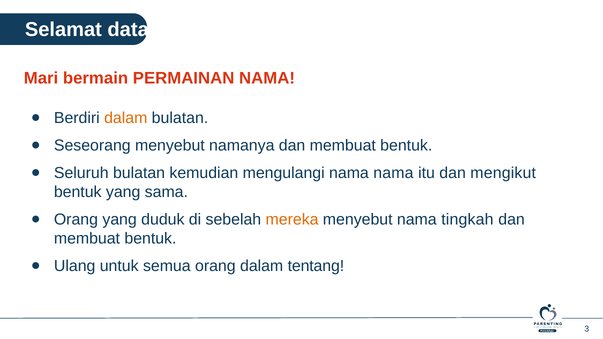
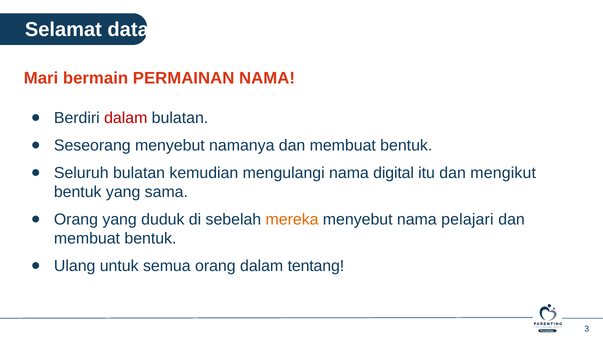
dalam at (126, 118) colour: orange -> red
nama nama: nama -> digital
tingkah: tingkah -> pelajari
